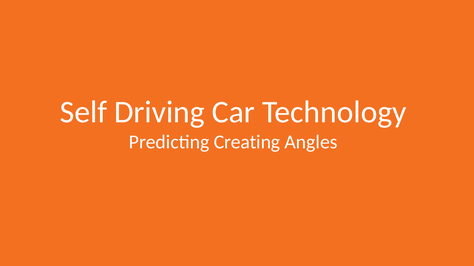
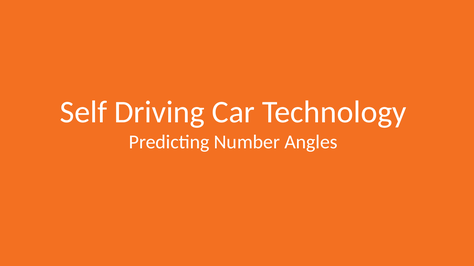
Creating: Creating -> Number
